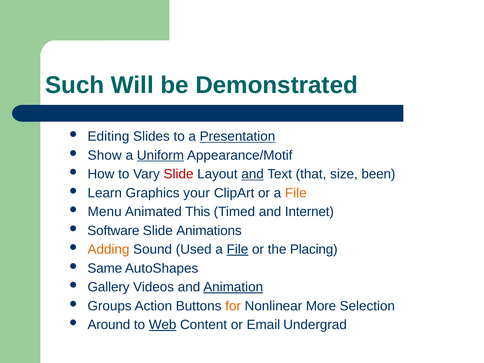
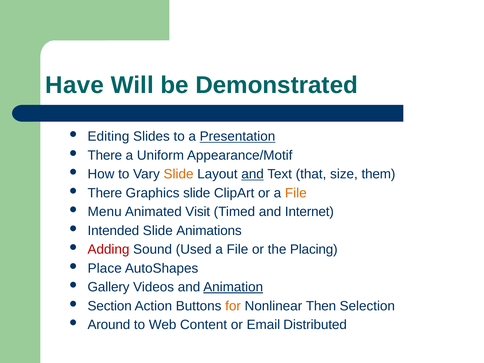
Such: Such -> Have
Show at (105, 155): Show -> There
Uniform underline: present -> none
Slide at (179, 174) colour: red -> orange
been: been -> them
Learn at (105, 193): Learn -> There
Graphics your: your -> slide
This: This -> Visit
Software: Software -> Intended
Adding colour: orange -> red
File at (237, 249) underline: present -> none
Same: Same -> Place
Groups: Groups -> Section
More: More -> Then
Web underline: present -> none
Undergrad: Undergrad -> Distributed
